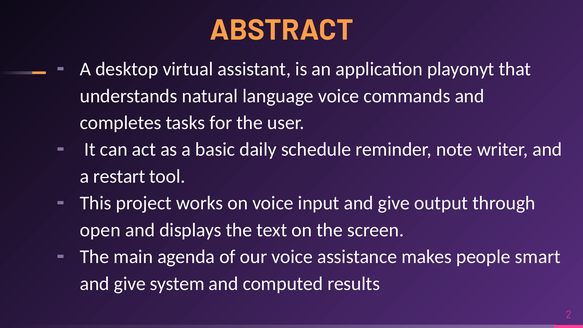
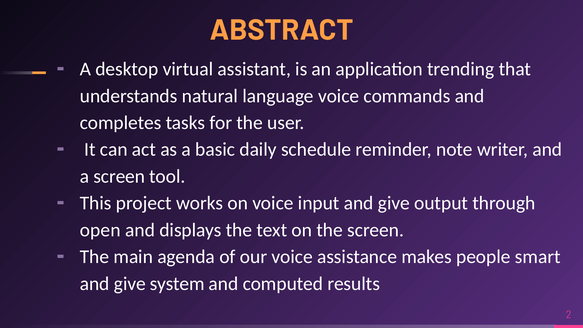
playonyt: playonyt -> trending
a restart: restart -> screen
